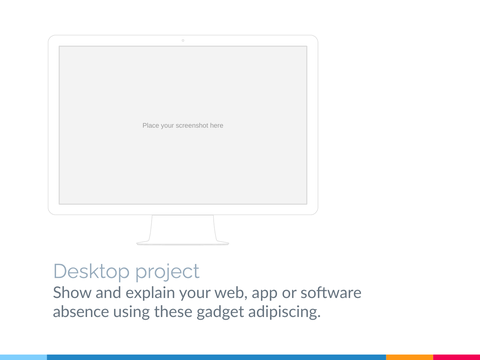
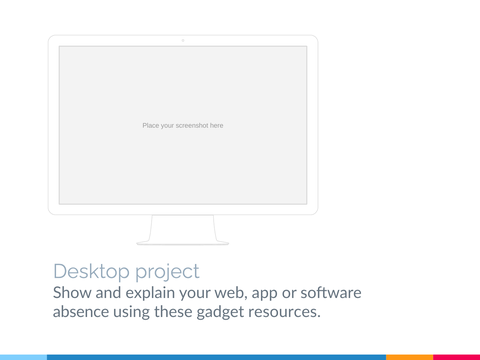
adipiscing: adipiscing -> resources
